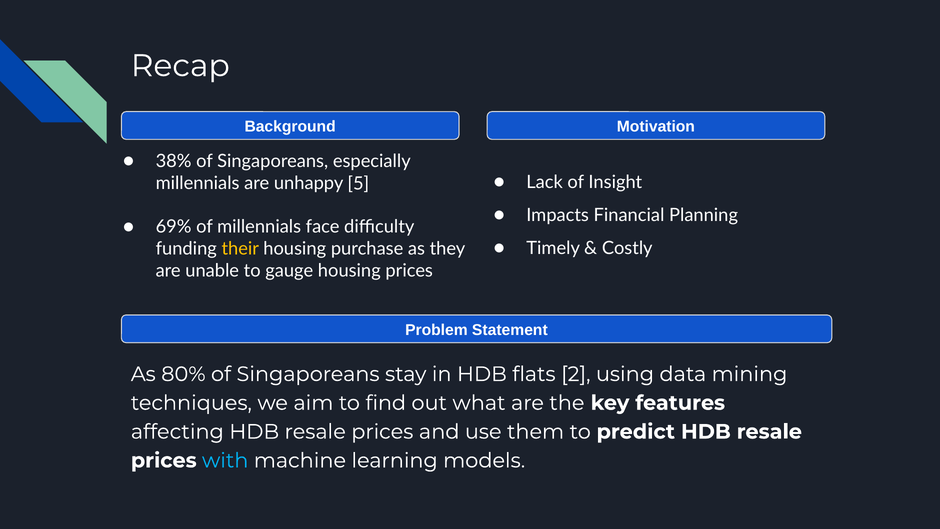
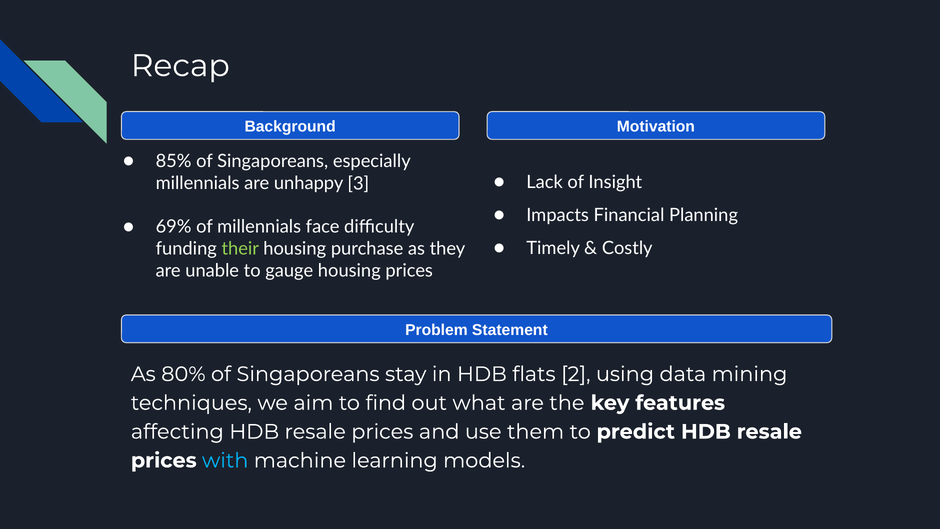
38%: 38% -> 85%
5: 5 -> 3
their colour: yellow -> light green
